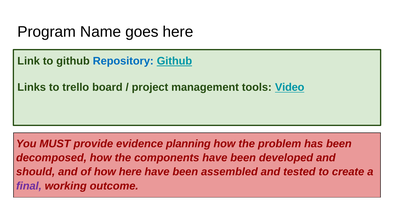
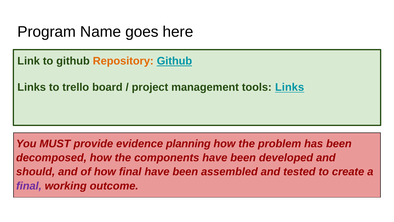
Repository colour: blue -> orange
tools Video: Video -> Links
how here: here -> final
